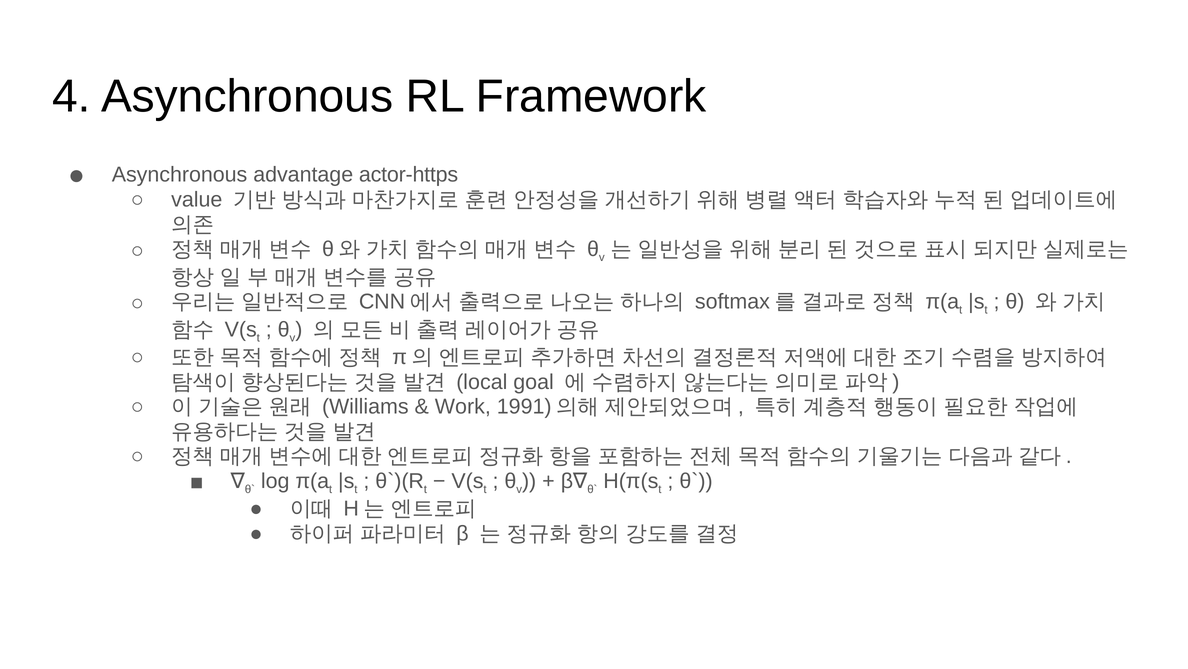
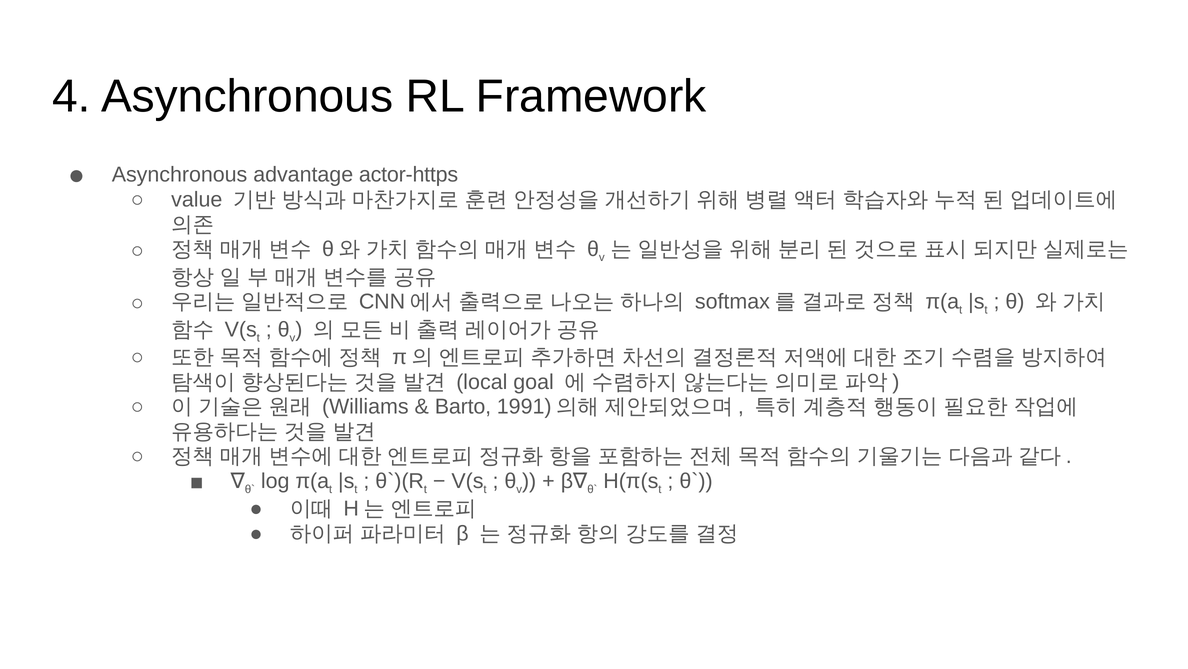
Work: Work -> Barto
